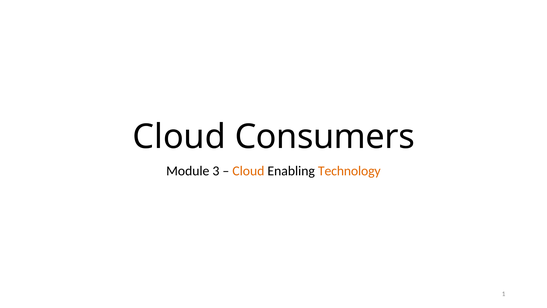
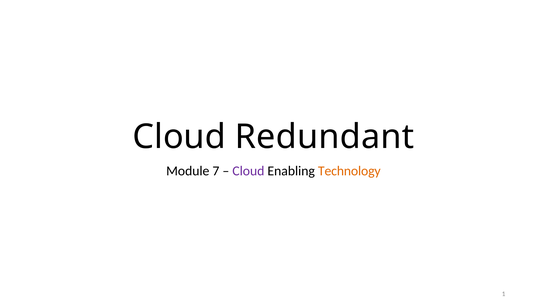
Consumers: Consumers -> Redundant
3: 3 -> 7
Cloud at (248, 171) colour: orange -> purple
